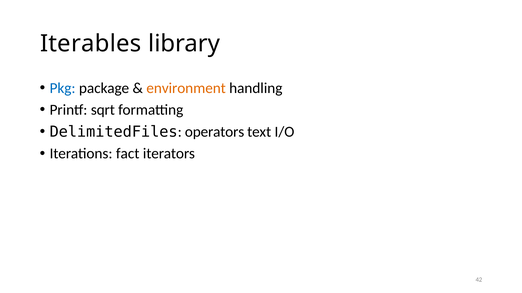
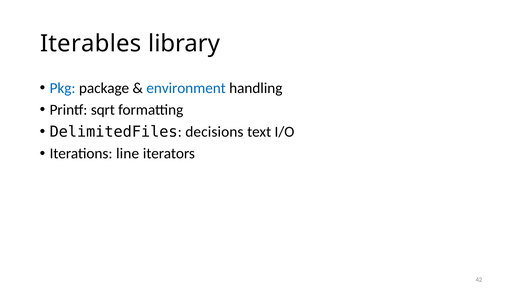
environment colour: orange -> blue
operators: operators -> decisions
fact: fact -> line
